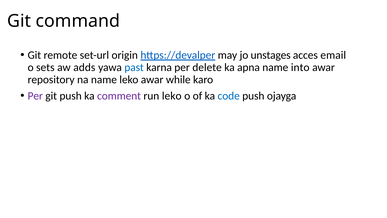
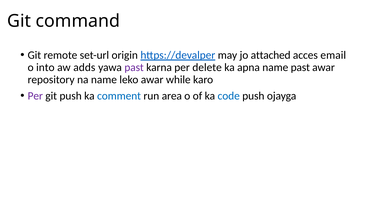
unstages: unstages -> attached
sets: sets -> into
past at (134, 67) colour: blue -> purple
name into: into -> past
comment colour: purple -> blue
run leko: leko -> area
